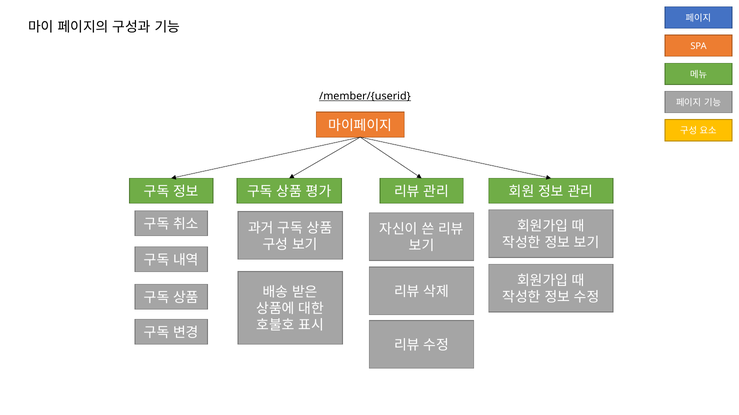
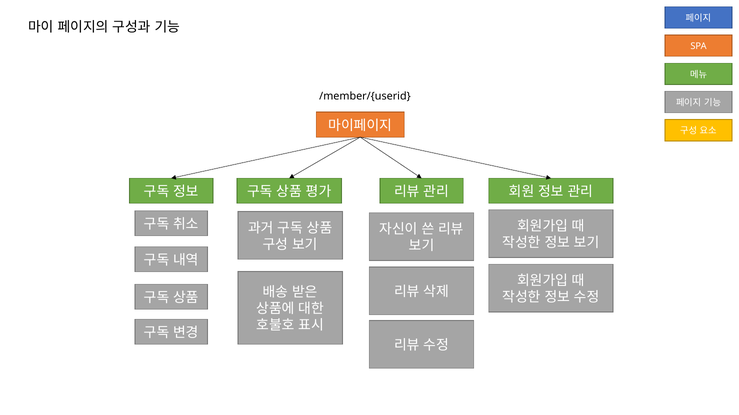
/member/{userid underline: present -> none
